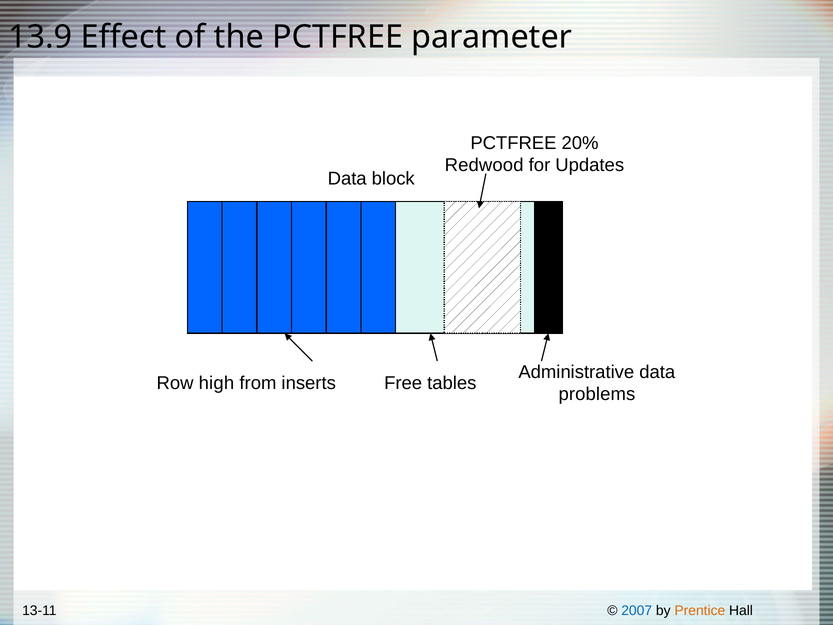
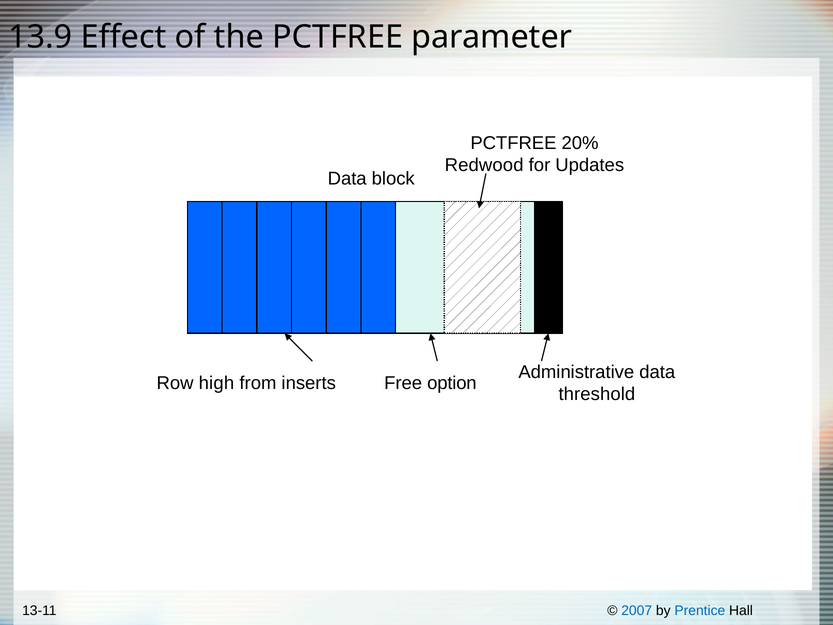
tables: tables -> option
problems: problems -> threshold
Prentice colour: orange -> blue
